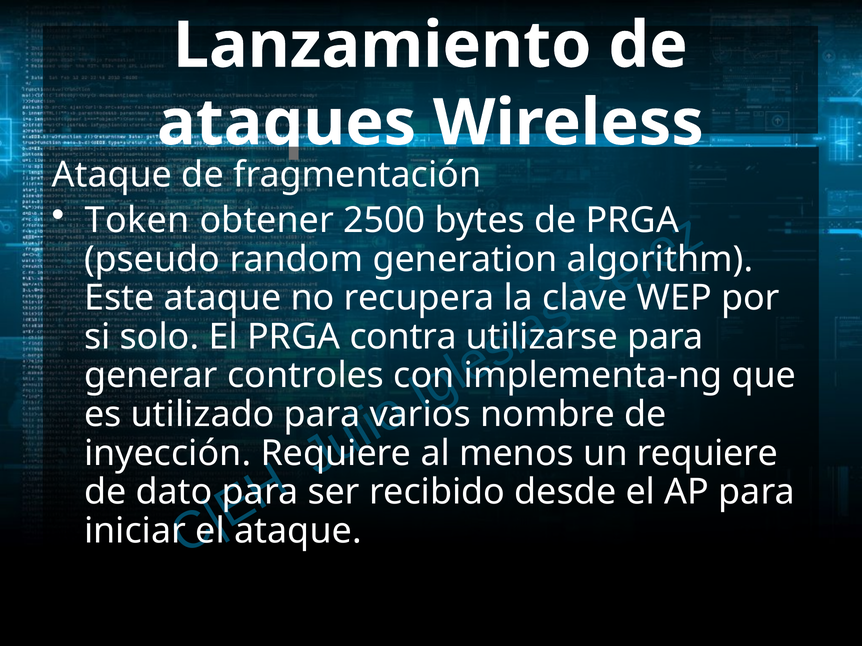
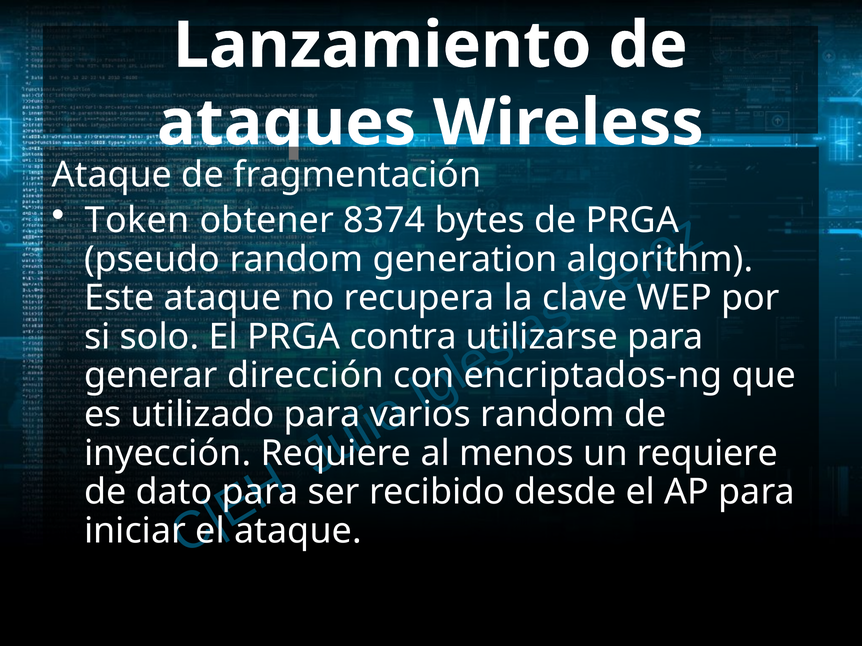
2500: 2500 -> 8374
controles: controles -> dirección
implementa-ng: implementa-ng -> encriptados-ng
nombre at (548, 415): nombre -> random
